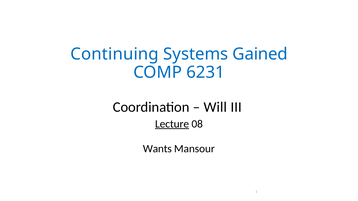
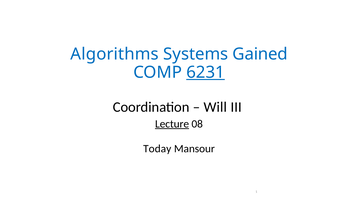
Continuing: Continuing -> Algorithms
6231 underline: none -> present
Wants: Wants -> Today
